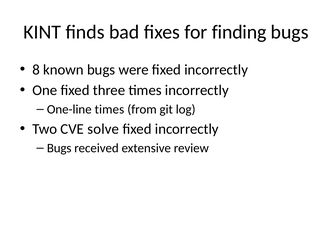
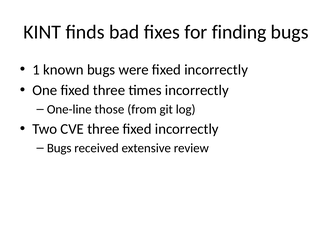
8: 8 -> 1
One-line times: times -> those
CVE solve: solve -> three
